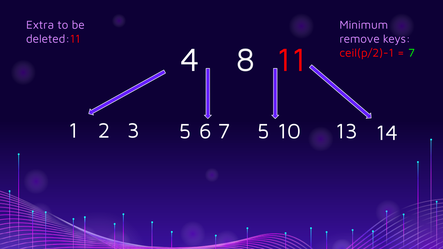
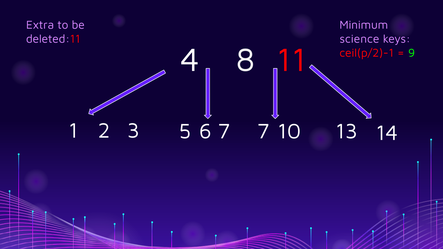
remove: remove -> science
7 at (411, 53): 7 -> 9
1 5: 5 -> 7
